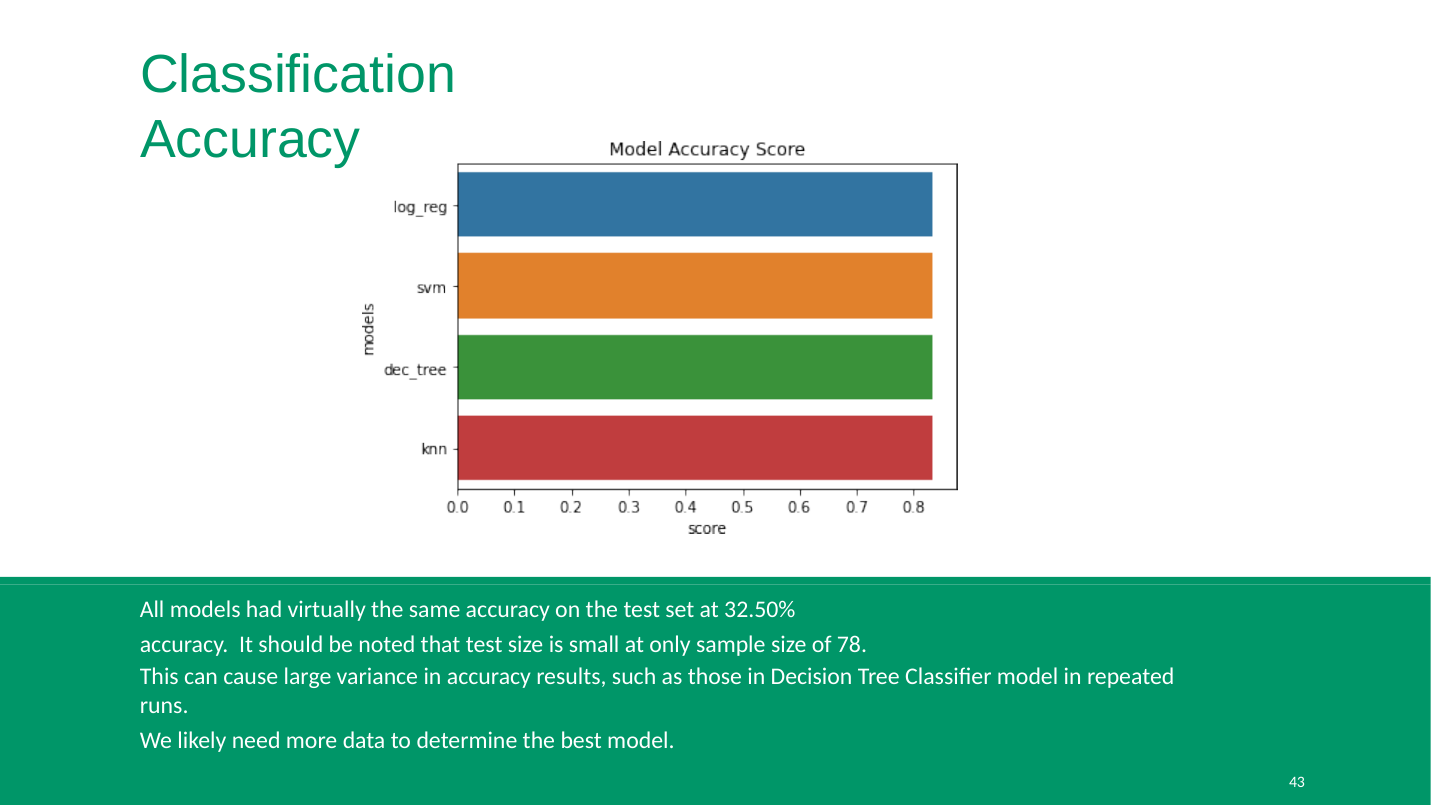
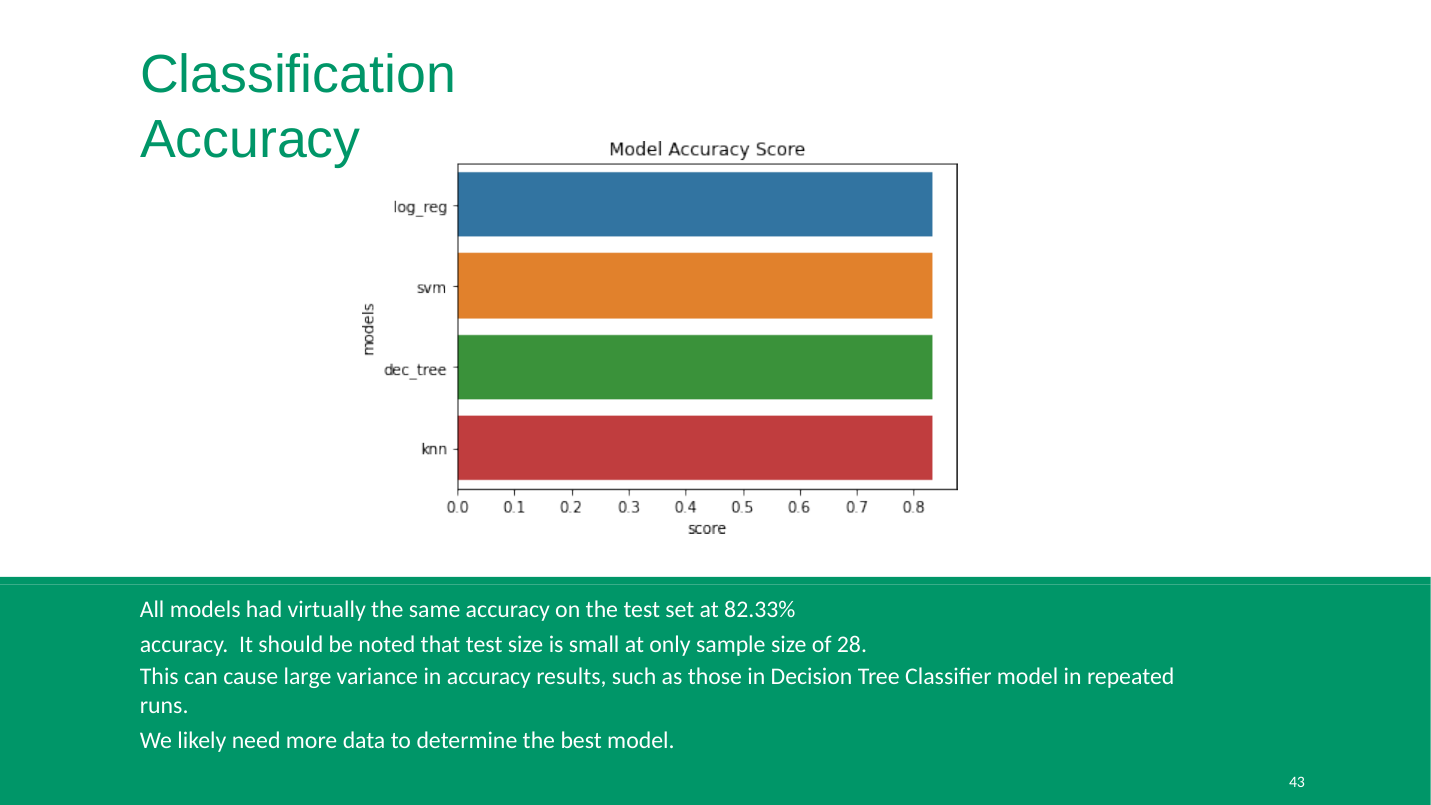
32.50%: 32.50% -> 82.33%
78: 78 -> 28
